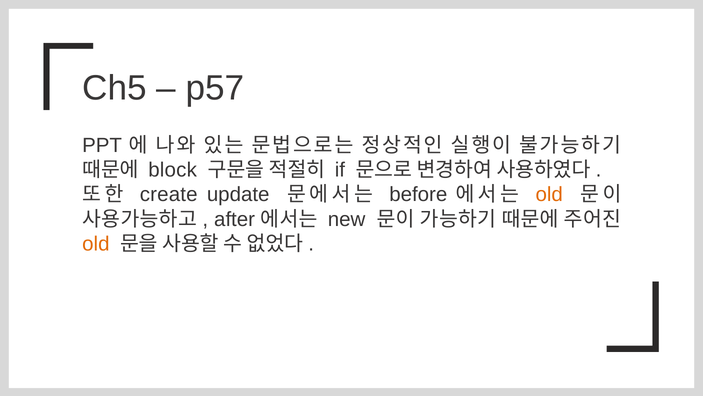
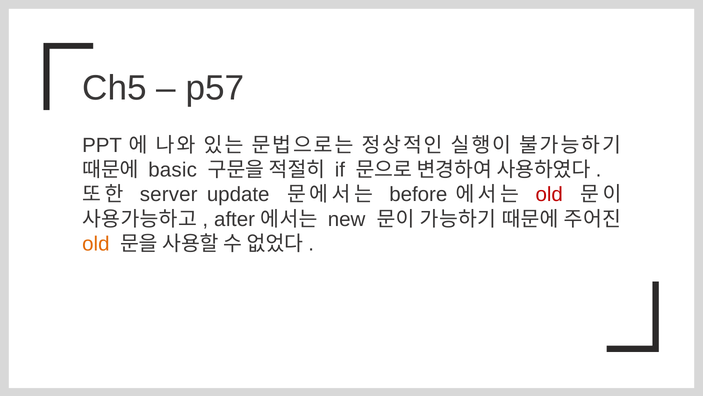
block: block -> basic
create: create -> server
old at (549, 194) colour: orange -> red
